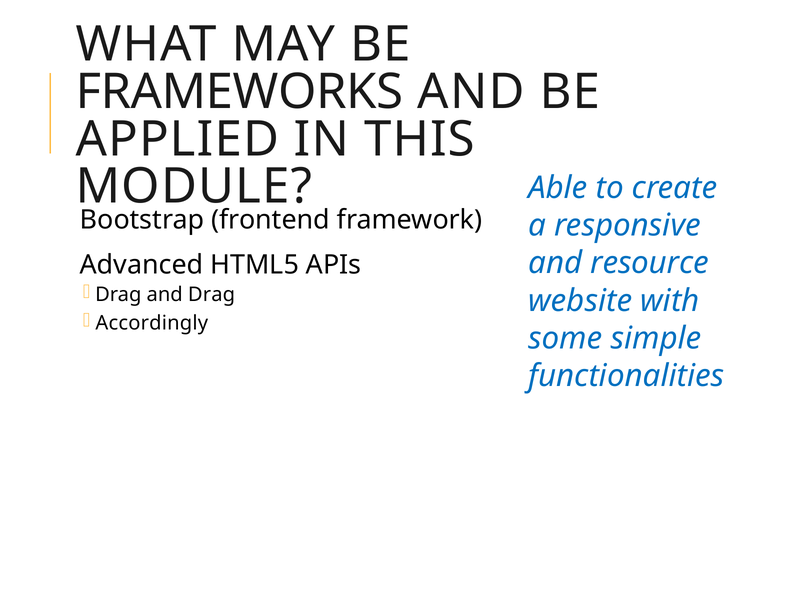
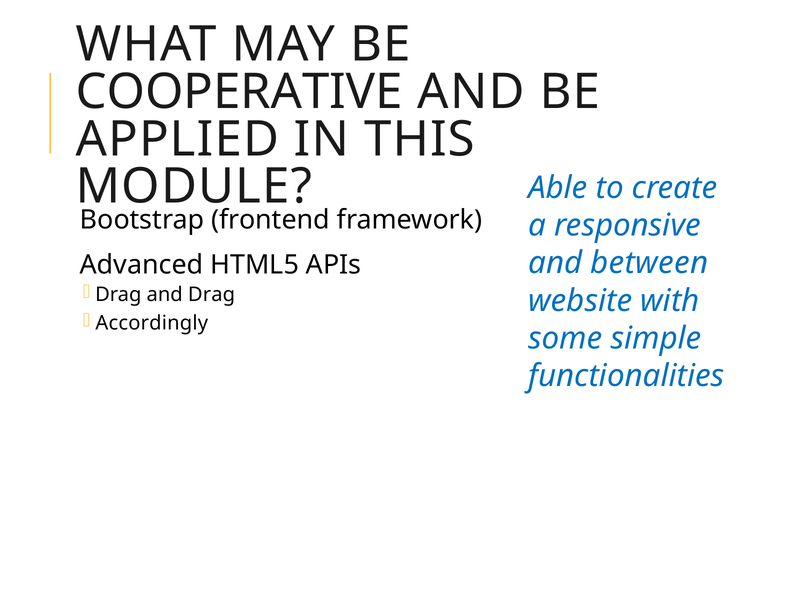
FRAMEWORKS: FRAMEWORKS -> COOPERATIVE
resource: resource -> between
